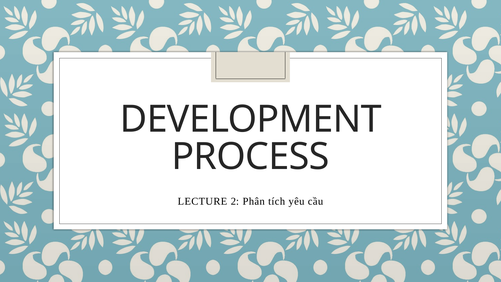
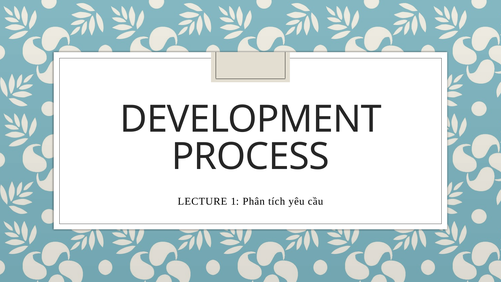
2: 2 -> 1
